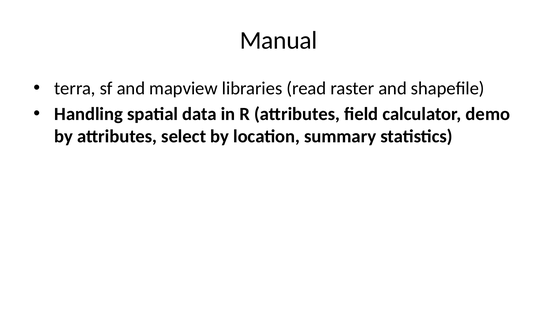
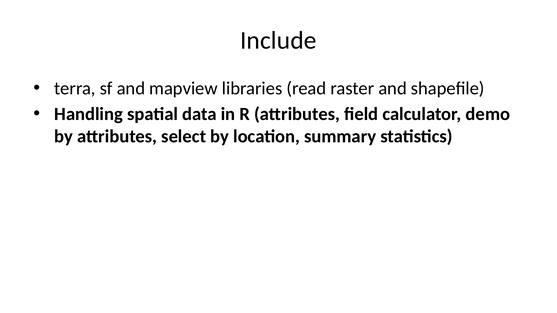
Manual: Manual -> Include
